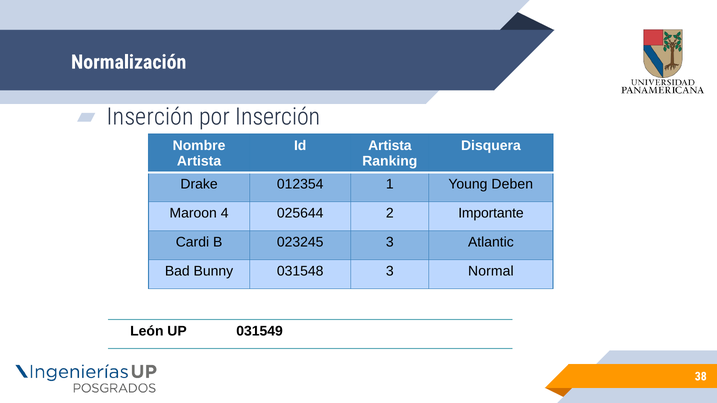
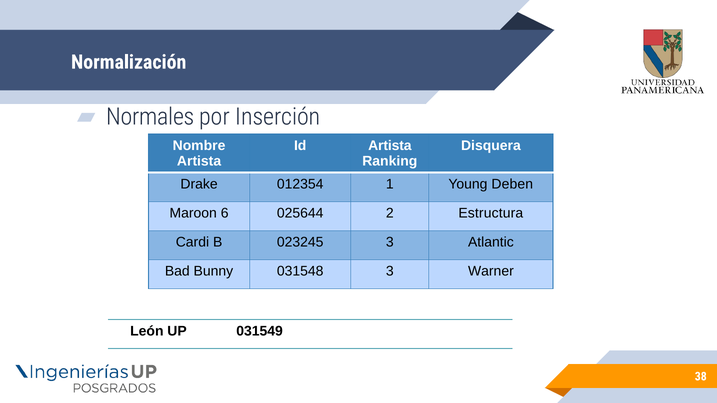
Inserción at (150, 117): Inserción -> Normales
4: 4 -> 6
Importante: Importante -> Estructura
Normal: Normal -> Warner
